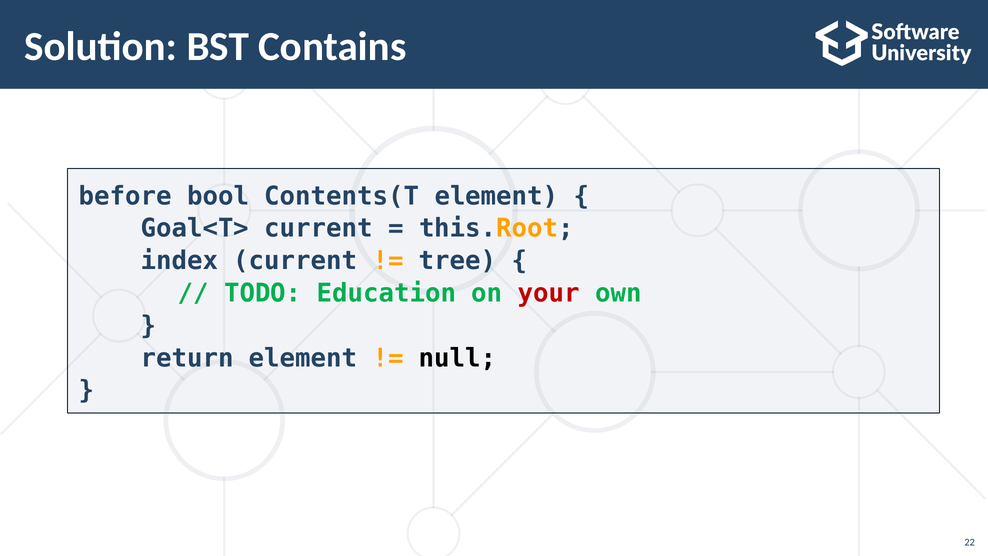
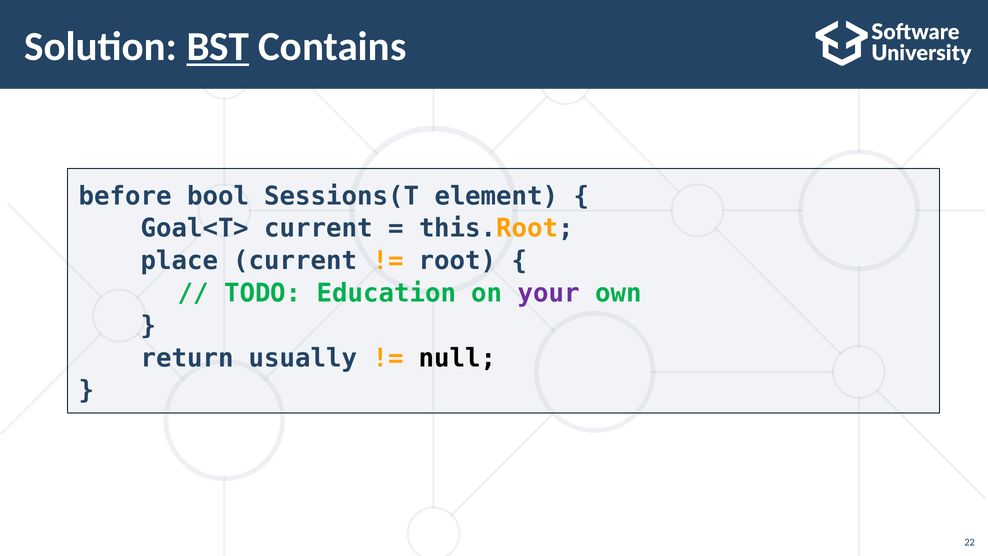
BST underline: none -> present
Contents(T: Contents(T -> Sessions(T
index: index -> place
tree: tree -> root
your colour: red -> purple
return element: element -> usually
